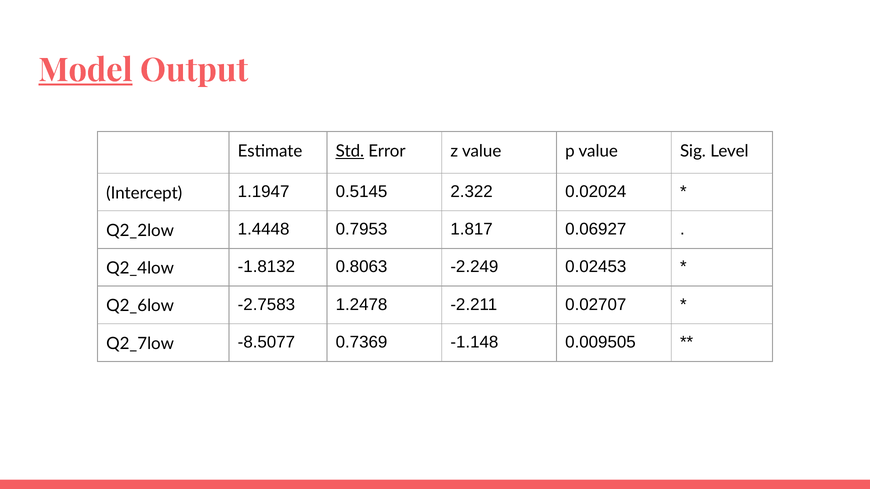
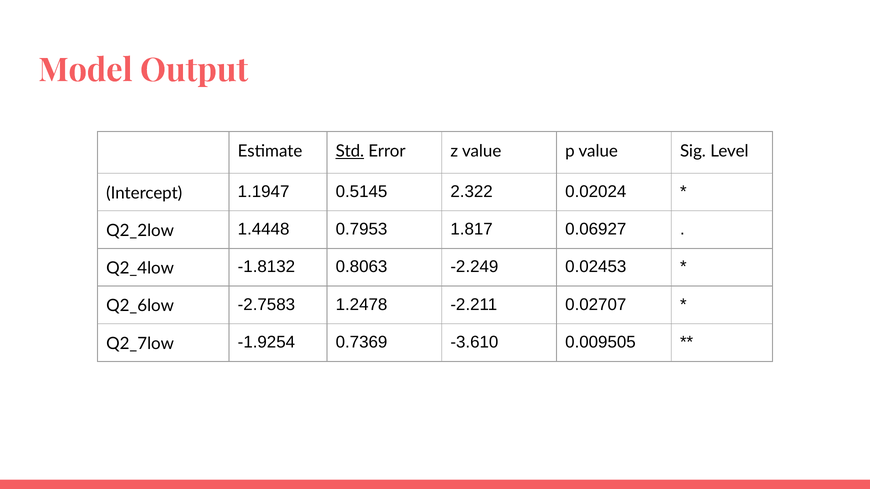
Model underline: present -> none
-8.5077: -8.5077 -> -1.9254
-1.148: -1.148 -> -3.610
